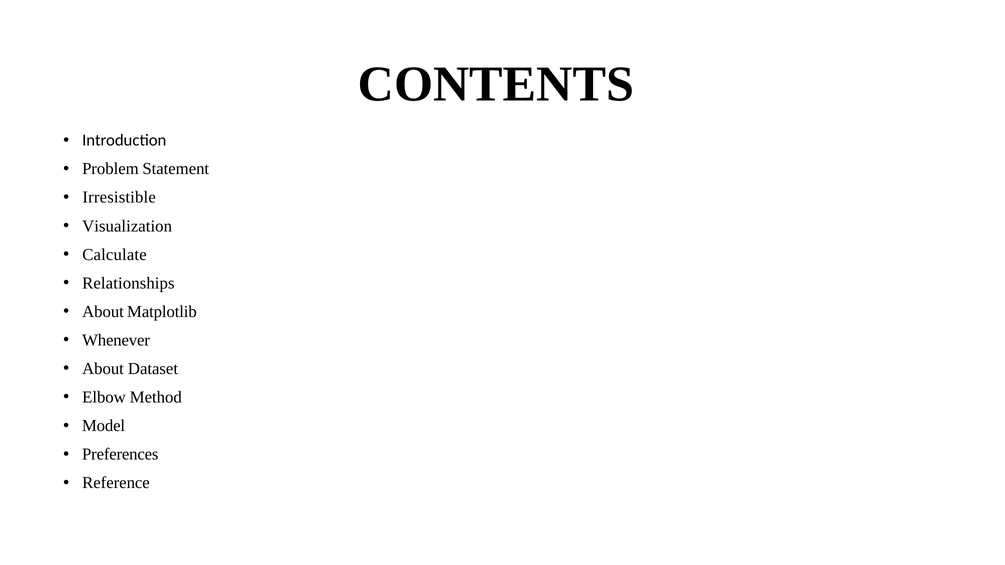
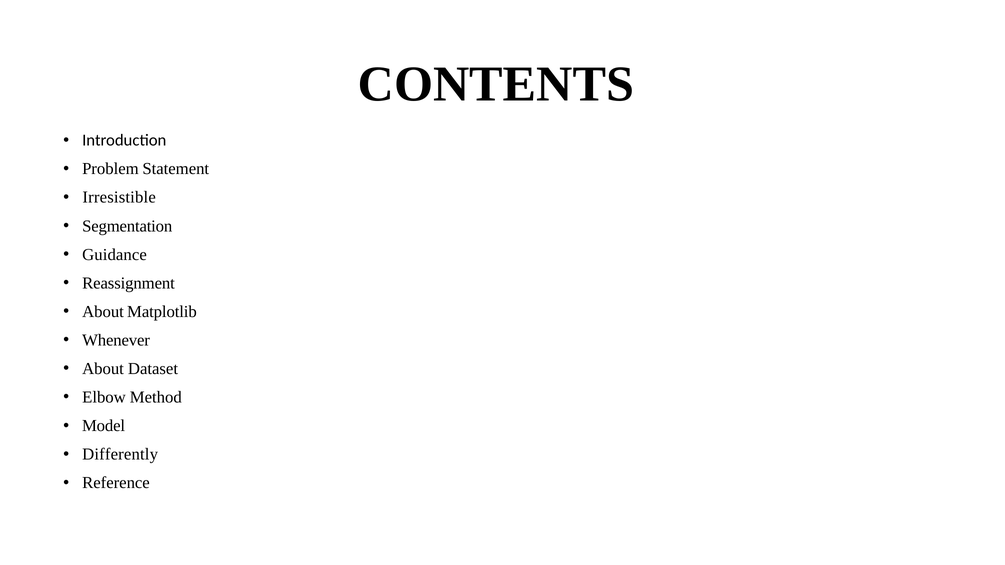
Visualization: Visualization -> Segmentation
Calculate: Calculate -> Guidance
Relationships: Relationships -> Reassignment
Preferences: Preferences -> Differently
